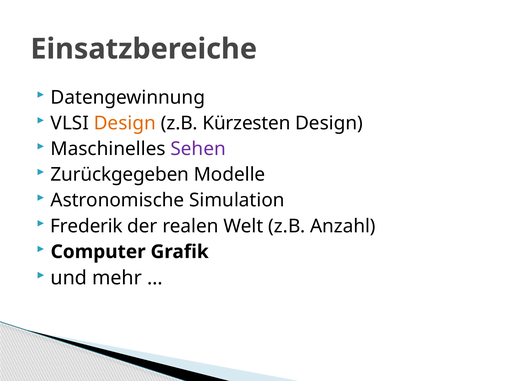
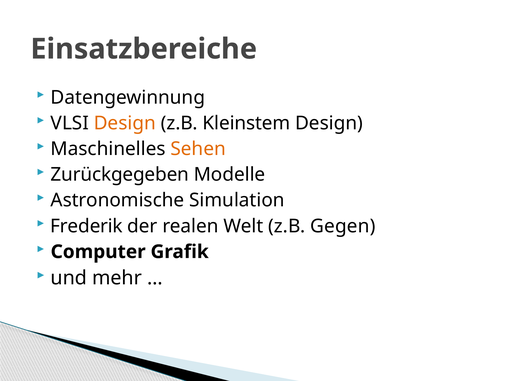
Kürzesten: Kürzesten -> Kleinstem
Sehen colour: purple -> orange
Anzahl: Anzahl -> Gegen
